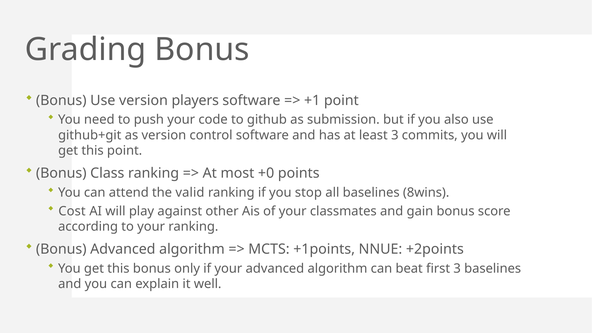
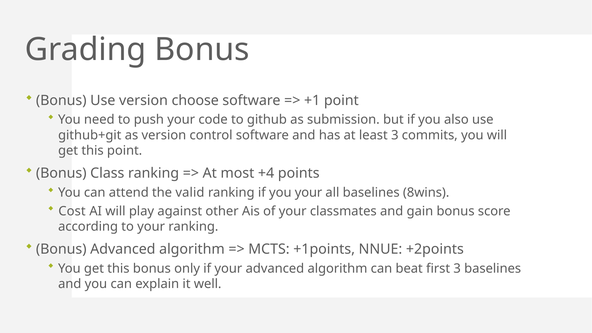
players: players -> choose
+0: +0 -> +4
you stop: stop -> your
